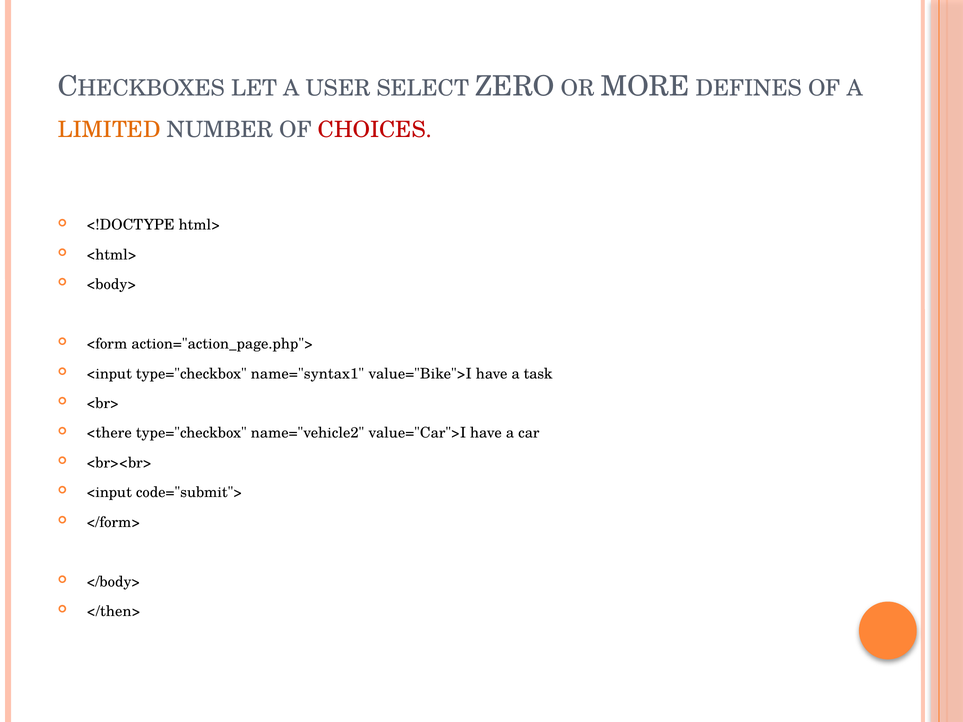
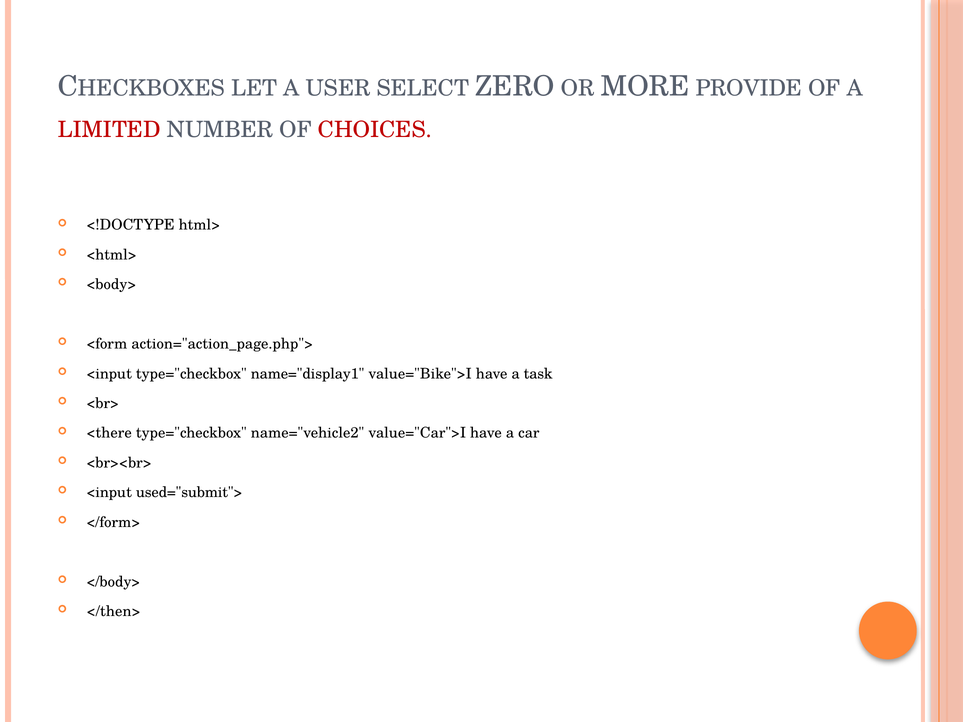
DEFINES: DEFINES -> PROVIDE
LIMITED colour: orange -> red
name="syntax1: name="syntax1 -> name="display1
code="submit">: code="submit"> -> used="submit">
